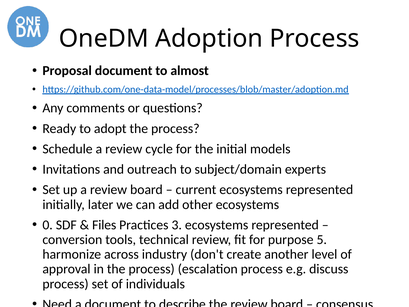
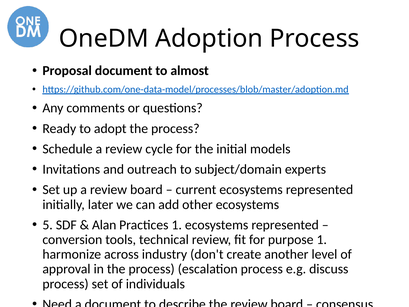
0: 0 -> 5
Files: Files -> Alan
Practices 3: 3 -> 1
purpose 5: 5 -> 1
